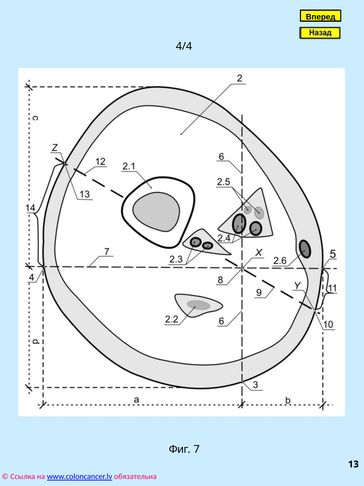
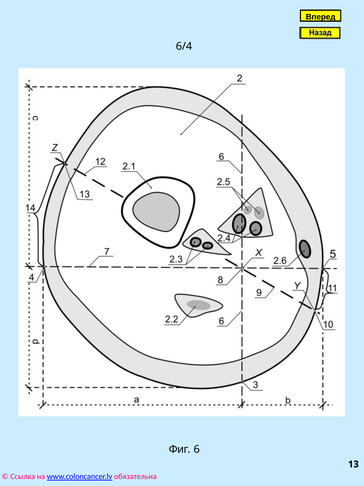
4/4: 4/4 -> 6/4
7: 7 -> 6
